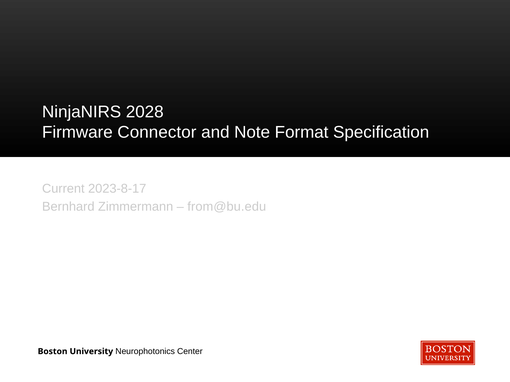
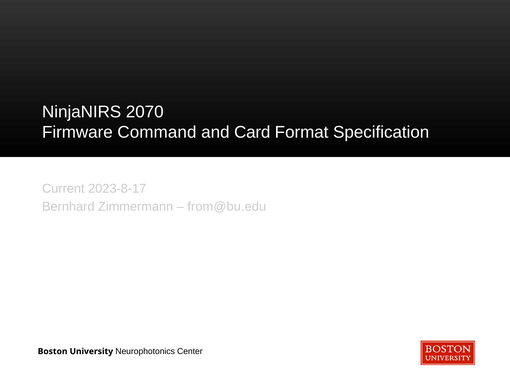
2028: 2028 -> 2070
Connector: Connector -> Command
Note: Note -> Card
